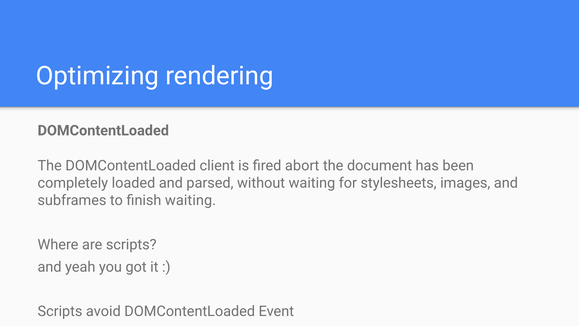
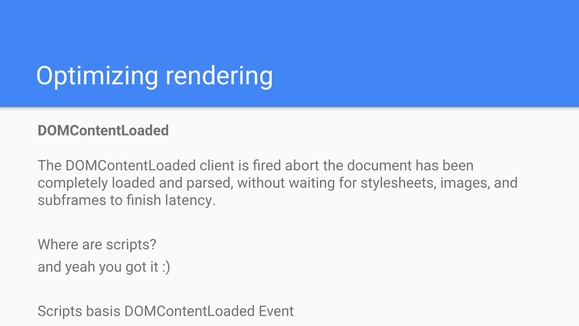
finish waiting: waiting -> latency
avoid: avoid -> basis
